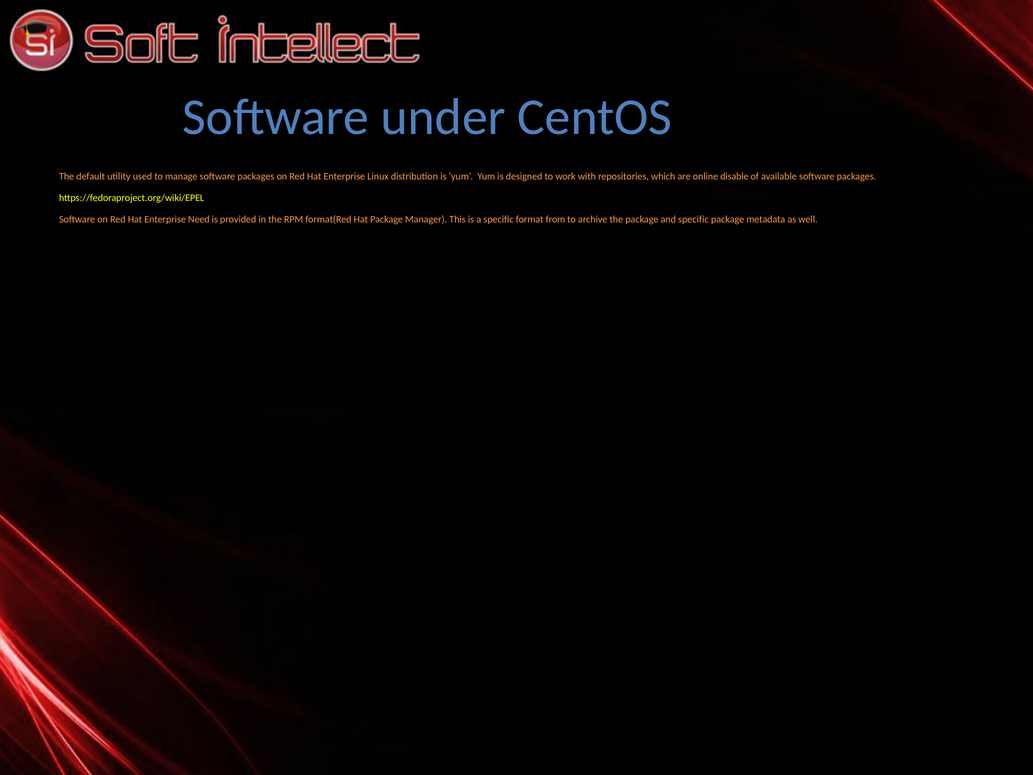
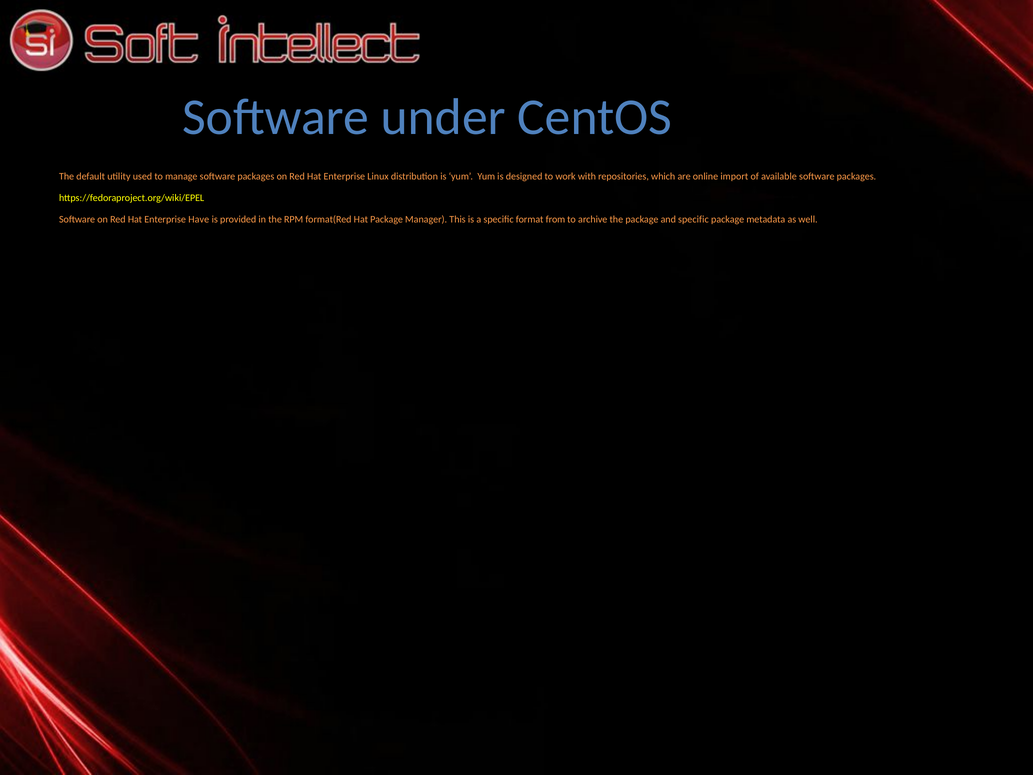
disable: disable -> import
Need: Need -> Have
